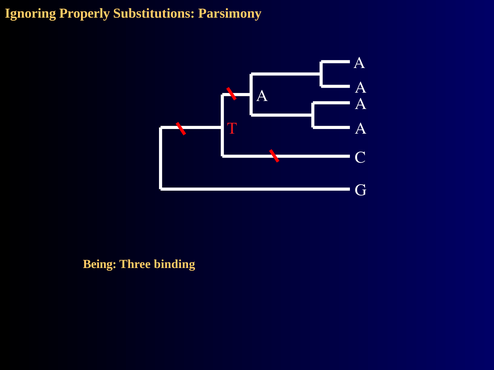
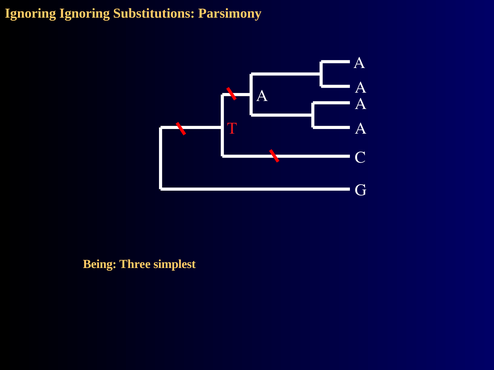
Ignoring Properly: Properly -> Ignoring
binding: binding -> simplest
